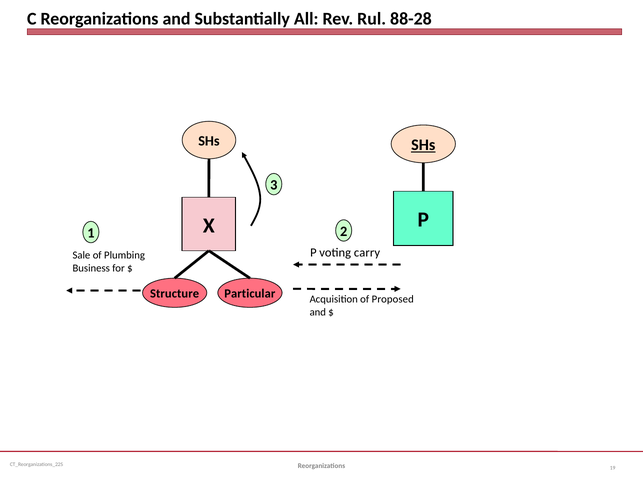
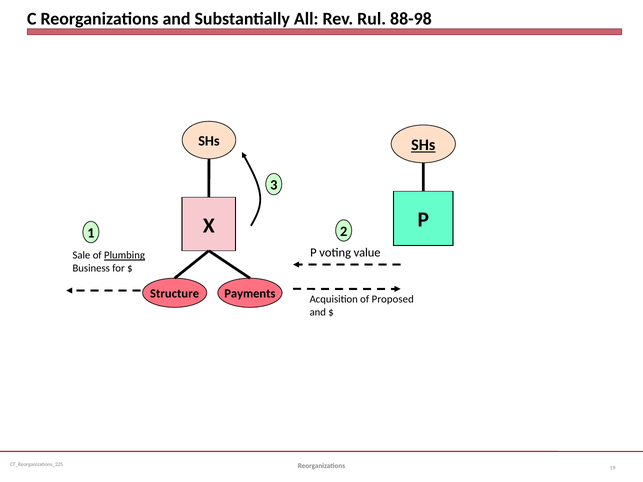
88-28: 88-28 -> 88-98
carry: carry -> value
Plumbing underline: none -> present
Particular: Particular -> Payments
